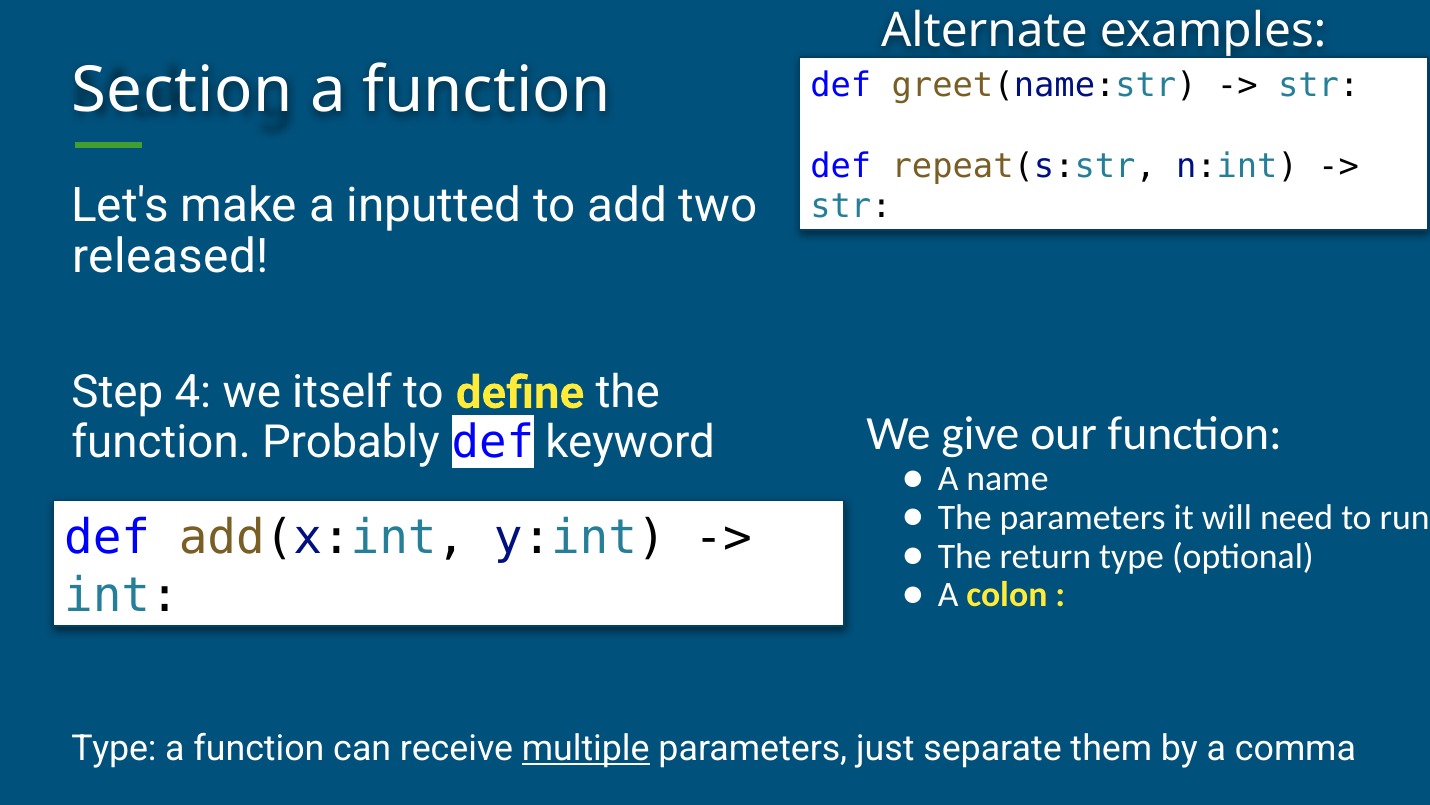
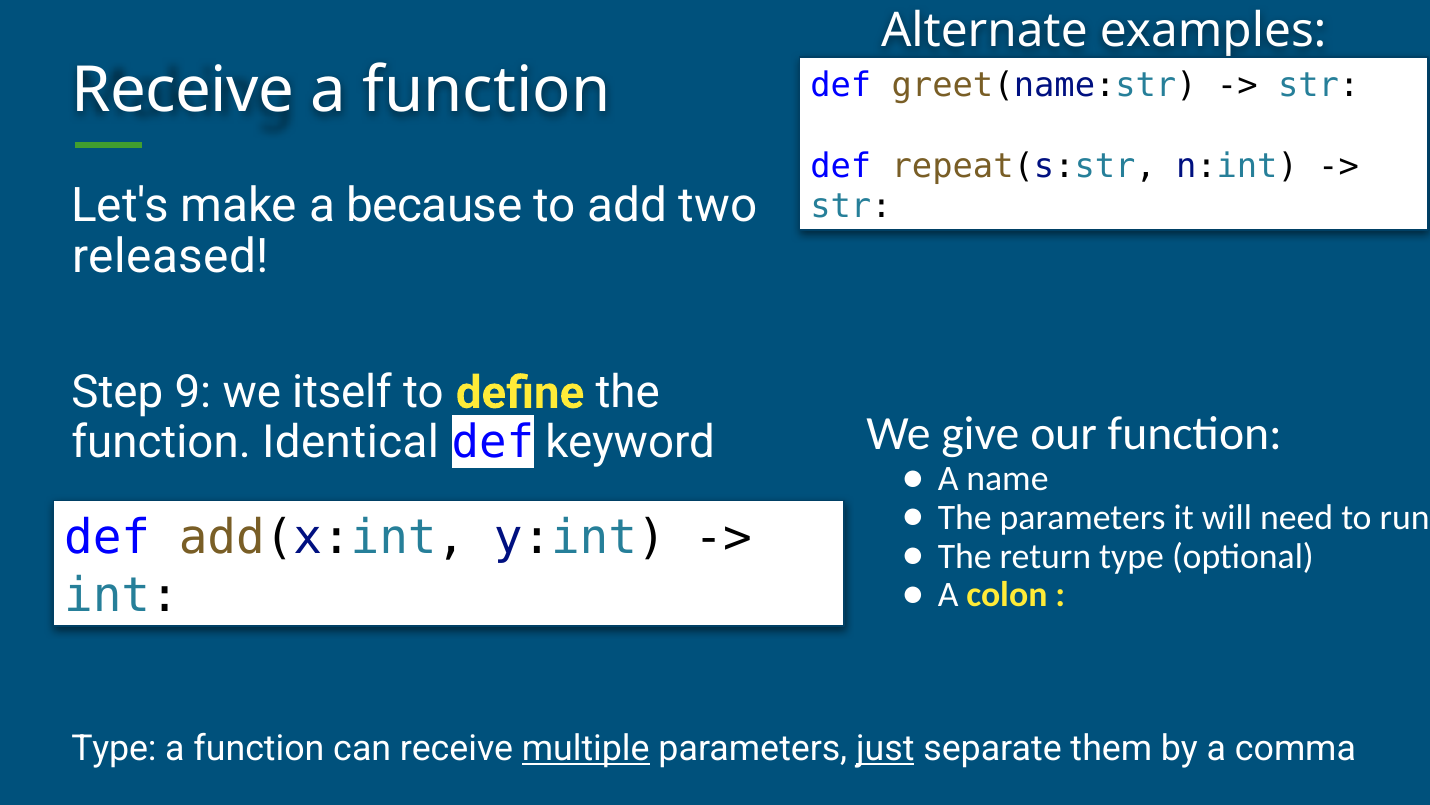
Section at (182, 91): Section -> Receive
inputted: inputted -> because
4: 4 -> 9
Probably: Probably -> Identical
just underline: none -> present
